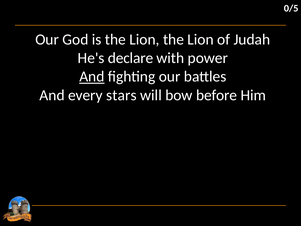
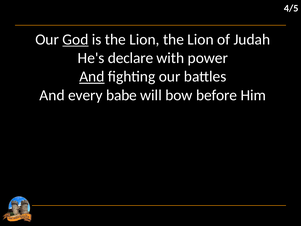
0/5: 0/5 -> 4/5
God underline: none -> present
stars: stars -> babe
